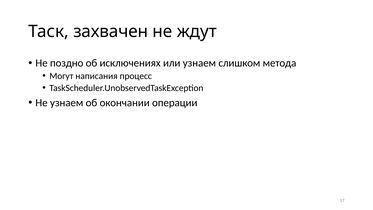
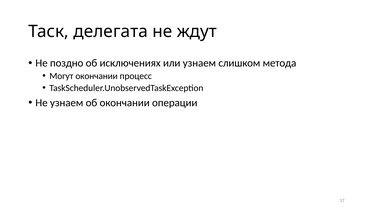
захвачен: захвачен -> делегата
Могут написания: написания -> окончании
